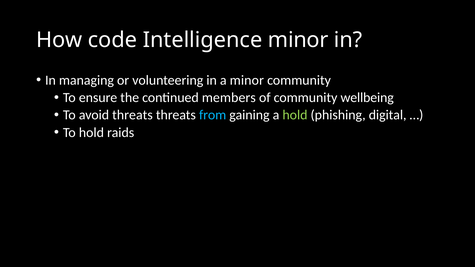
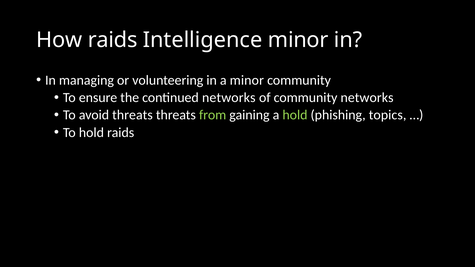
How code: code -> raids
continued members: members -> networks
community wellbeing: wellbeing -> networks
from colour: light blue -> light green
digital: digital -> topics
